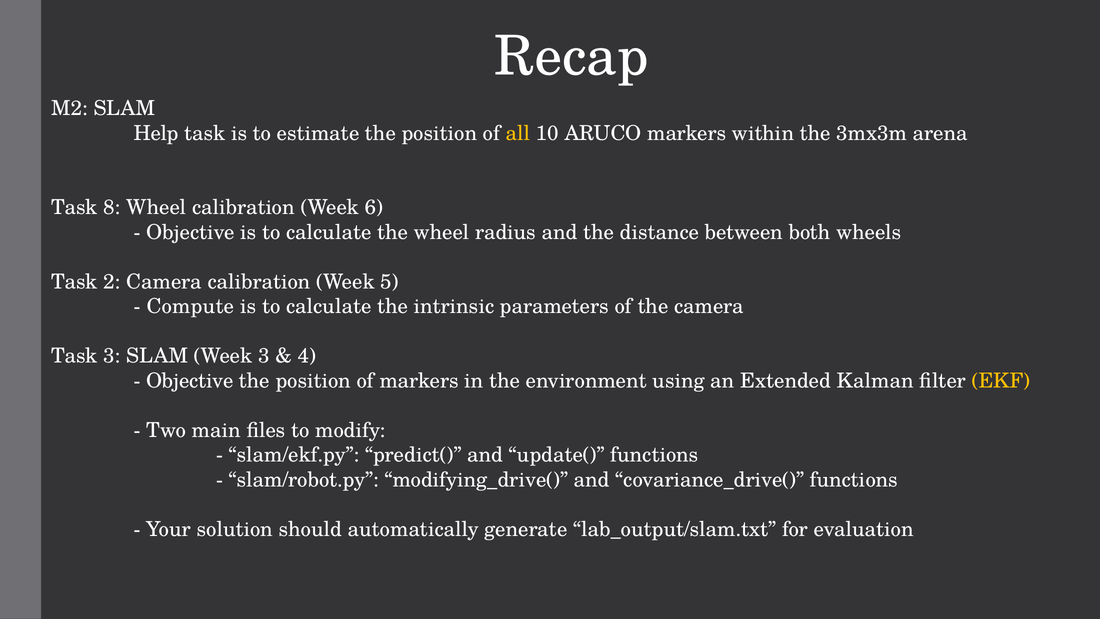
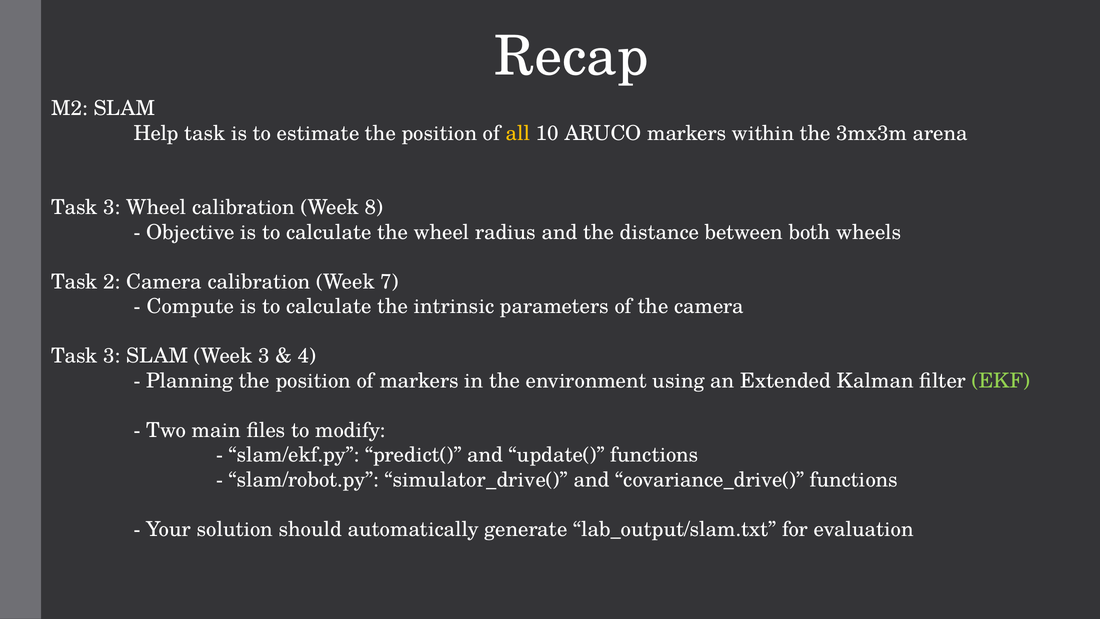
8 at (112, 207): 8 -> 3
6: 6 -> 8
5: 5 -> 7
Objective at (190, 381): Objective -> Planning
EKF colour: yellow -> light green
modifying_drive(: modifying_drive( -> simulator_drive(
